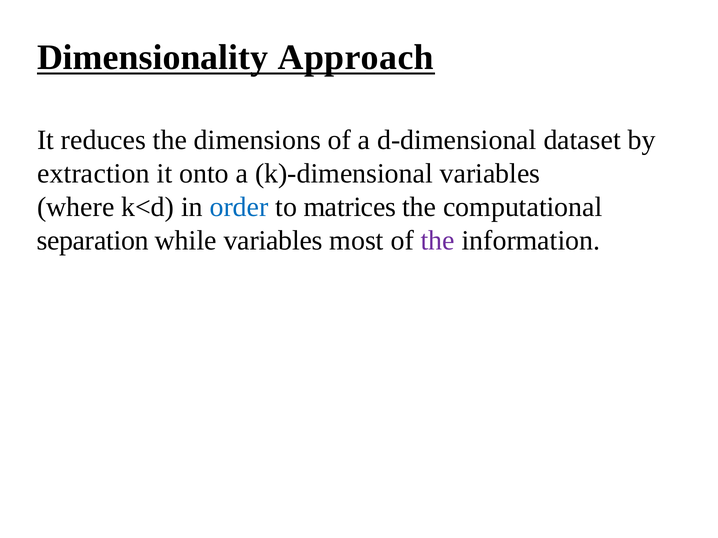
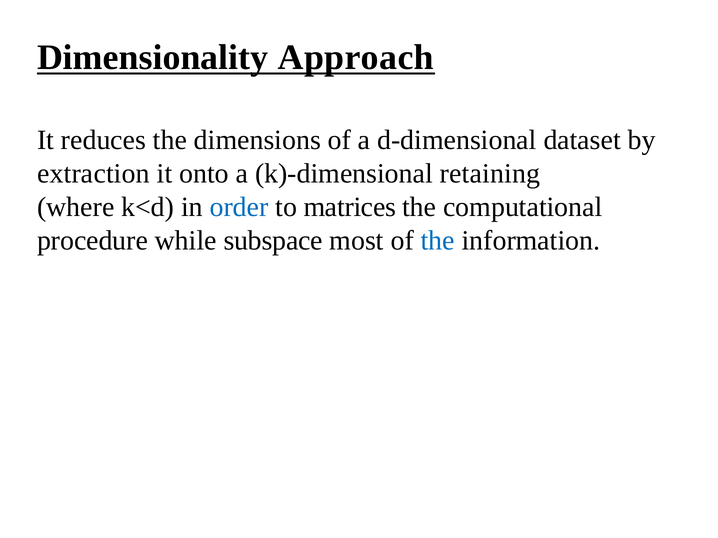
k)-dimensional variables: variables -> retaining
separation: separation -> procedure
while variables: variables -> subspace
the at (438, 241) colour: purple -> blue
